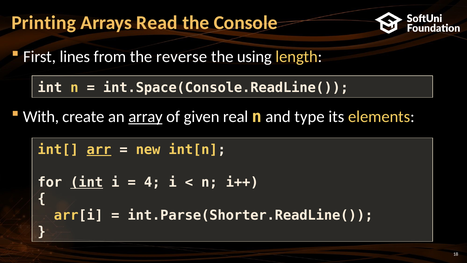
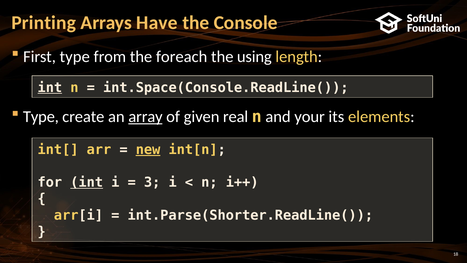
Read: Read -> Have
First lines: lines -> type
reverse: reverse -> foreach
int at (50, 87) underline: none -> present
With at (41, 117): With -> Type
type: type -> your
arr underline: present -> none
new underline: none -> present
4: 4 -> 3
